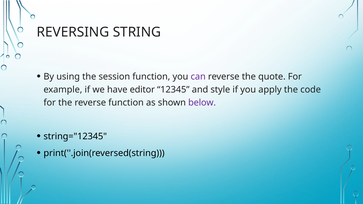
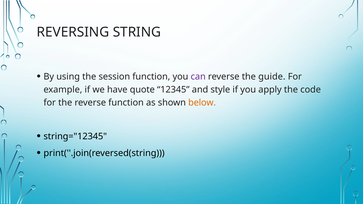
quote: quote -> guide
editor: editor -> quote
below colour: purple -> orange
